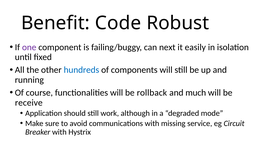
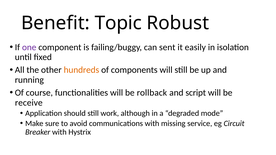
Code: Code -> Topic
next: next -> sent
hundreds colour: blue -> orange
much: much -> script
